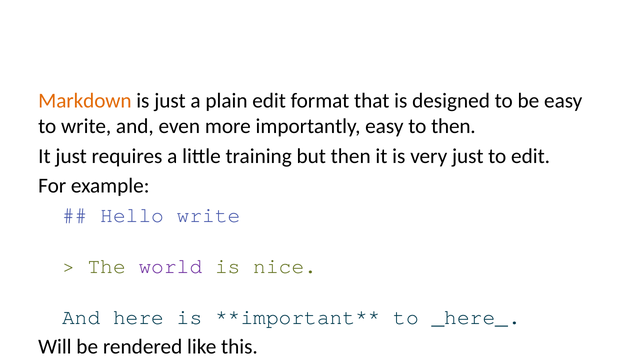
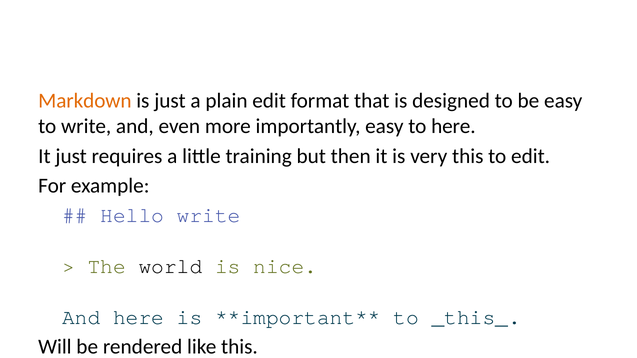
to then: then -> here
very just: just -> this
world colour: purple -> black
_here_: _here_ -> _this_
